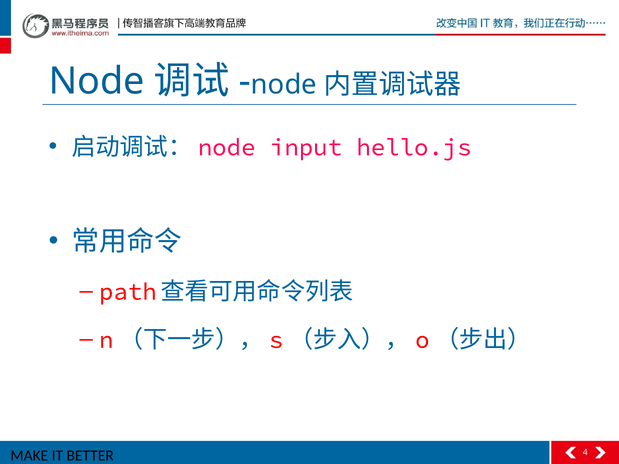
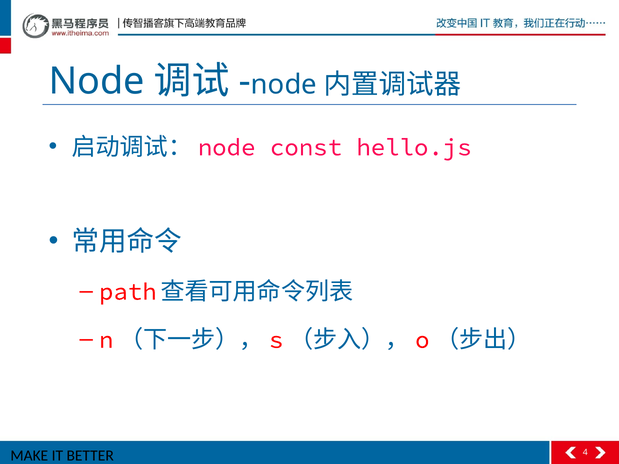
input: input -> const
